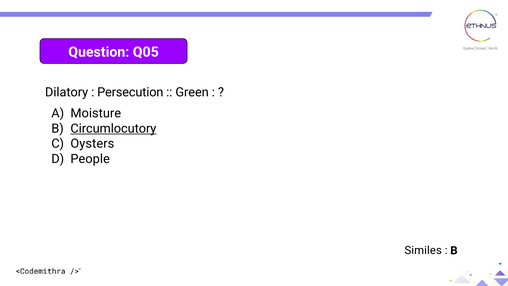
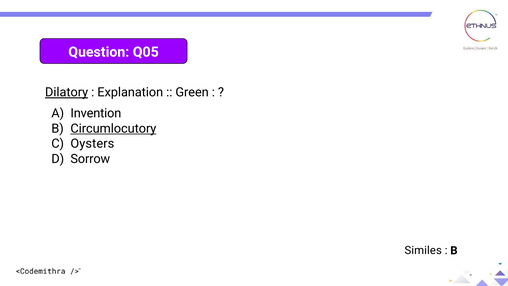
Dilatory underline: none -> present
Persecution: Persecution -> Explanation
Moisture: Moisture -> Invention
People: People -> Sorrow
